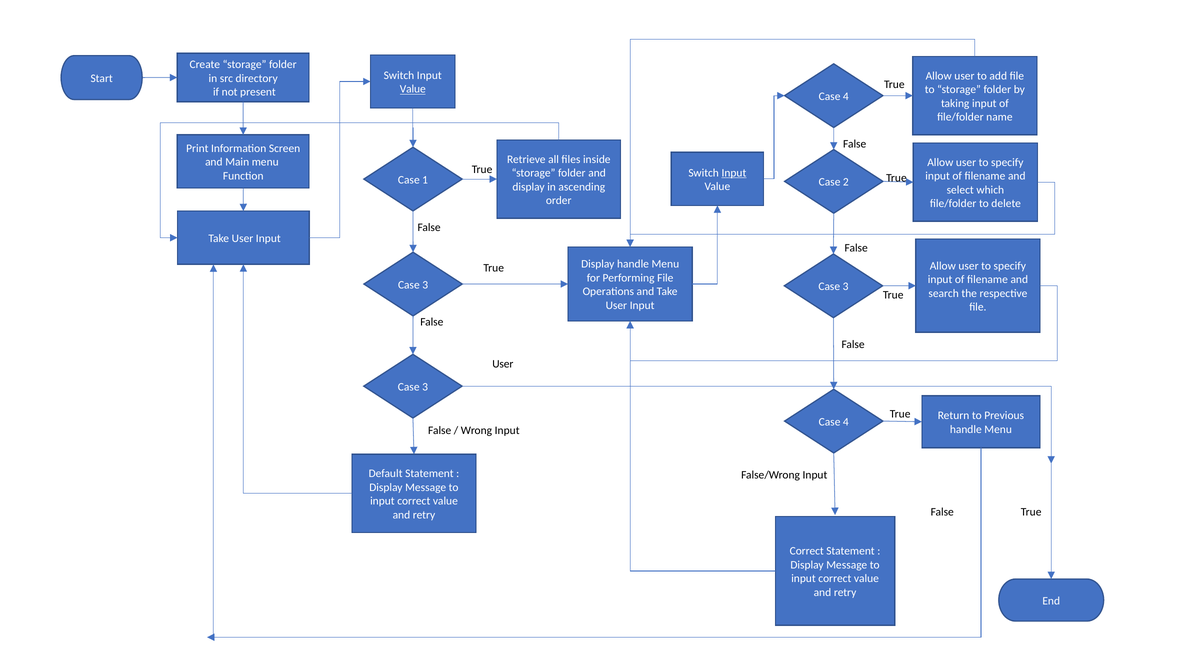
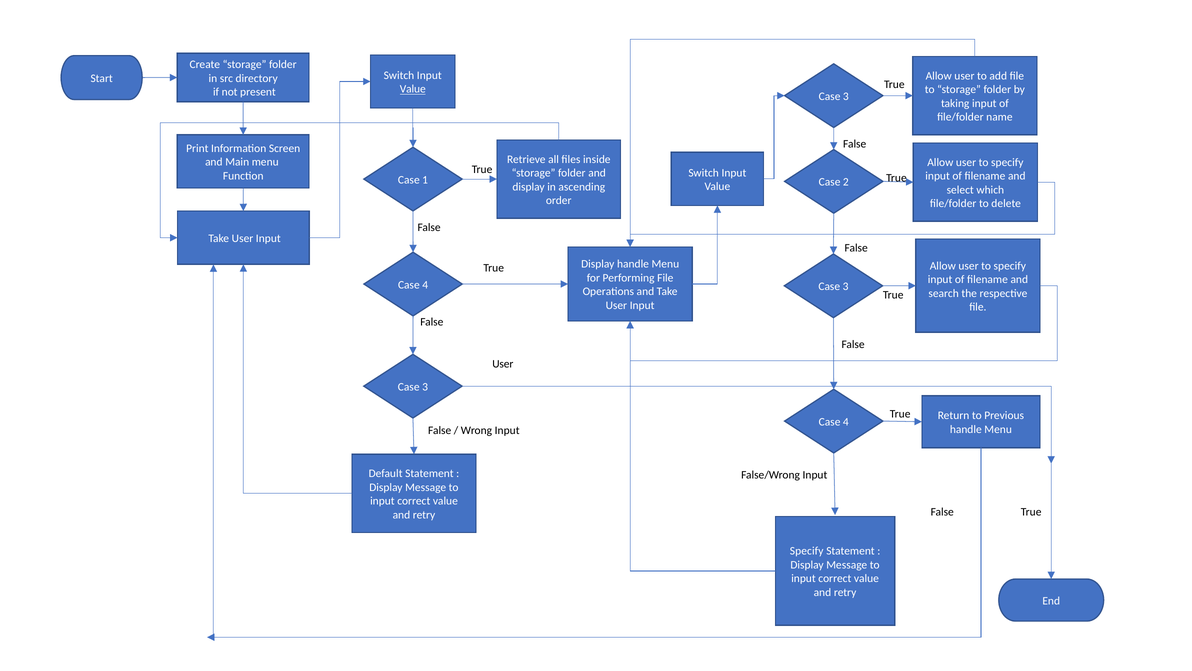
4 at (846, 96): 4 -> 3
Input at (734, 173) underline: present -> none
3 at (425, 285): 3 -> 4
Correct at (807, 551): Correct -> Specify
